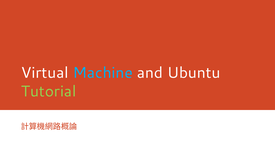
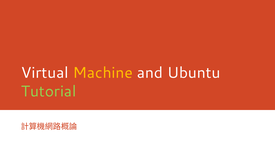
Machine colour: light blue -> yellow
